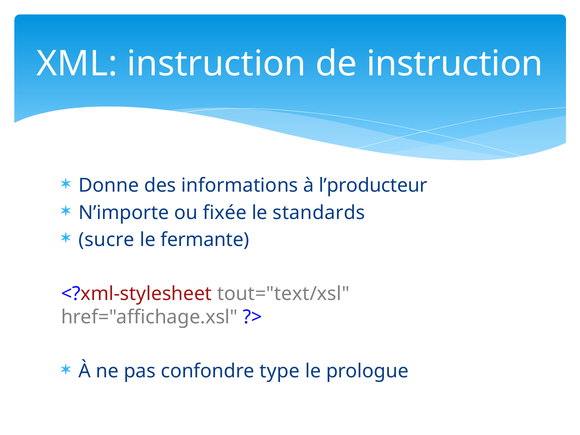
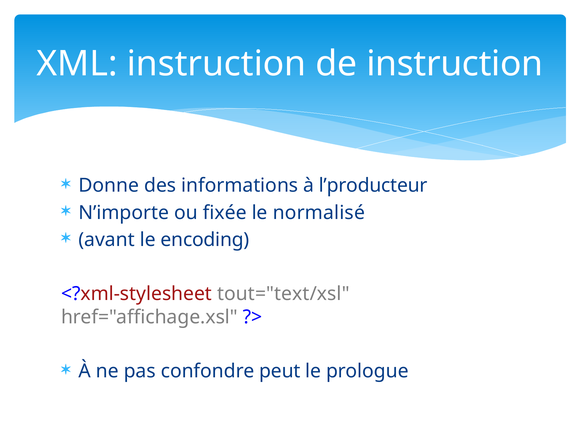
standards: standards -> normalisé
sucre: sucre -> avant
fermante: fermante -> encoding
type: type -> peut
